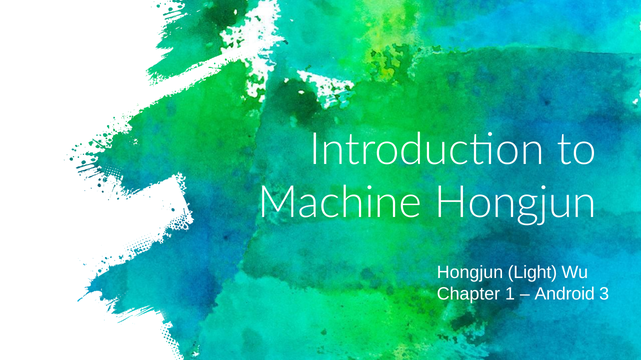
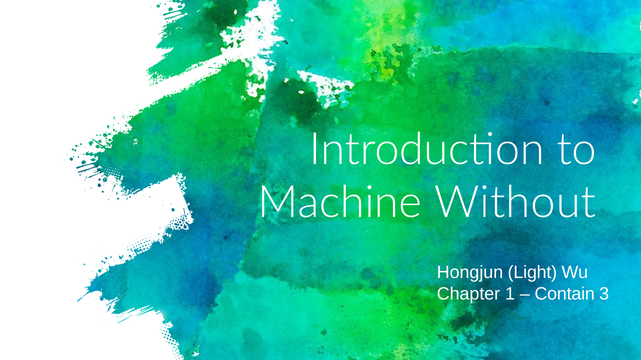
Machine Hongjun: Hongjun -> Without
Android: Android -> Contain
